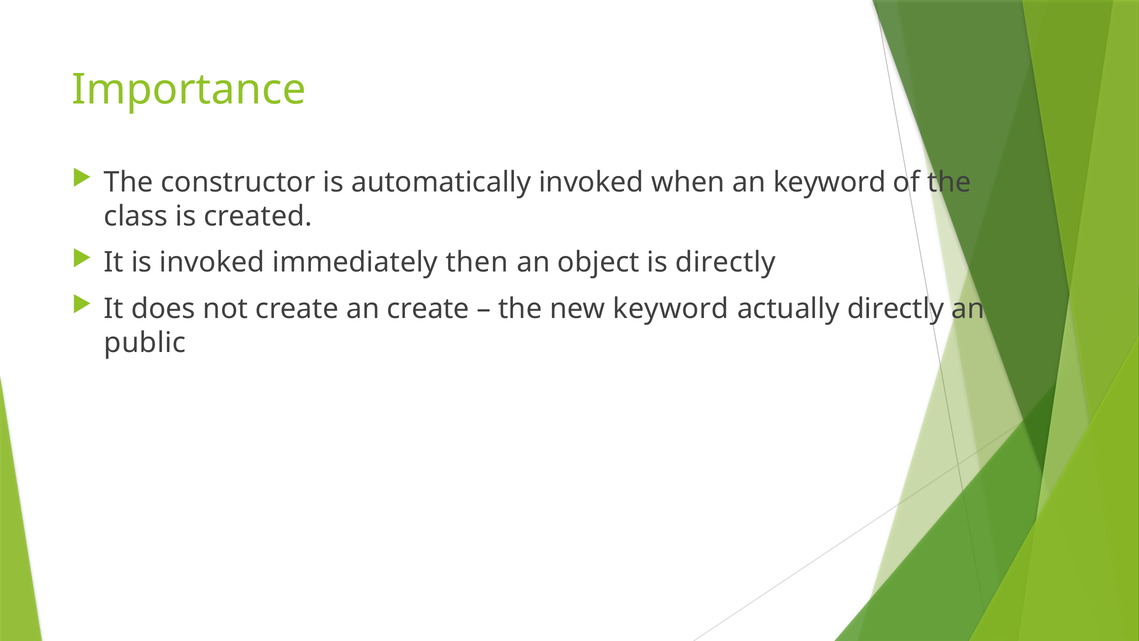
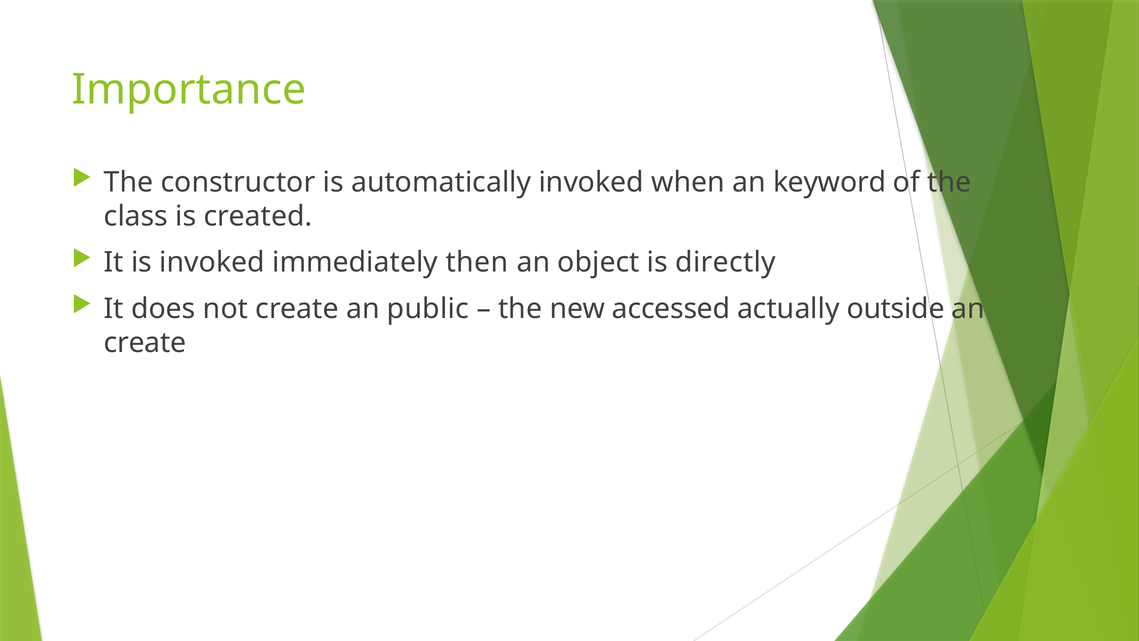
an create: create -> public
new keyword: keyword -> accessed
actually directly: directly -> outside
public at (145, 343): public -> create
